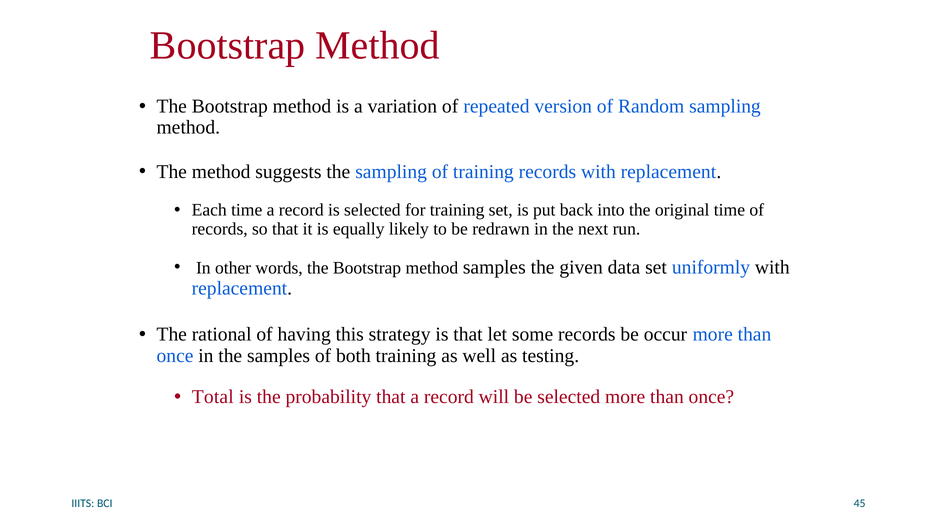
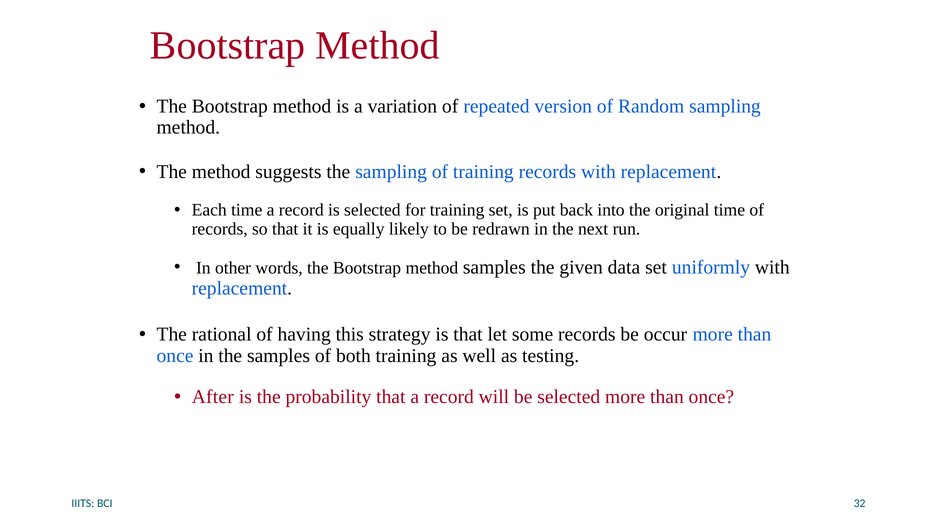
Total: Total -> After
45: 45 -> 32
